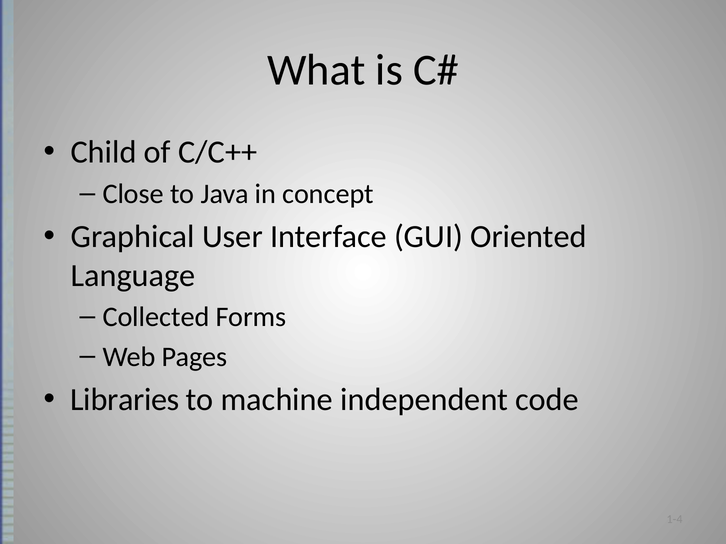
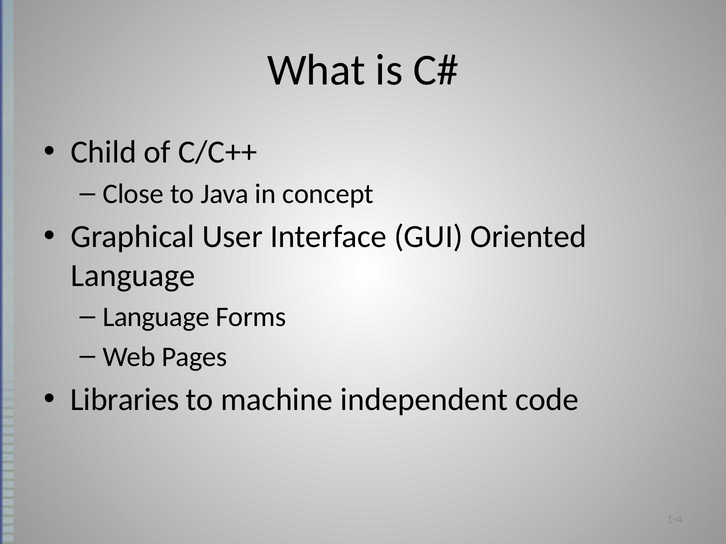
Collected at (156, 317): Collected -> Language
